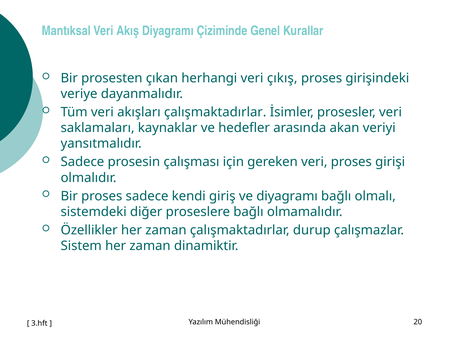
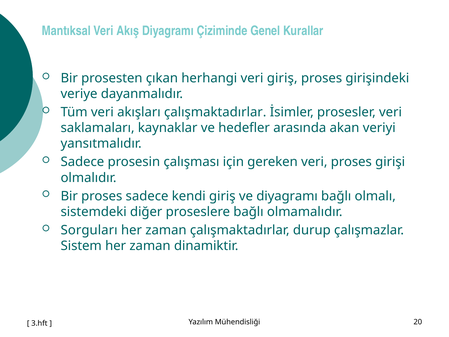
veri çıkış: çıkış -> giriş
Özellikler: Özellikler -> Sorguları
